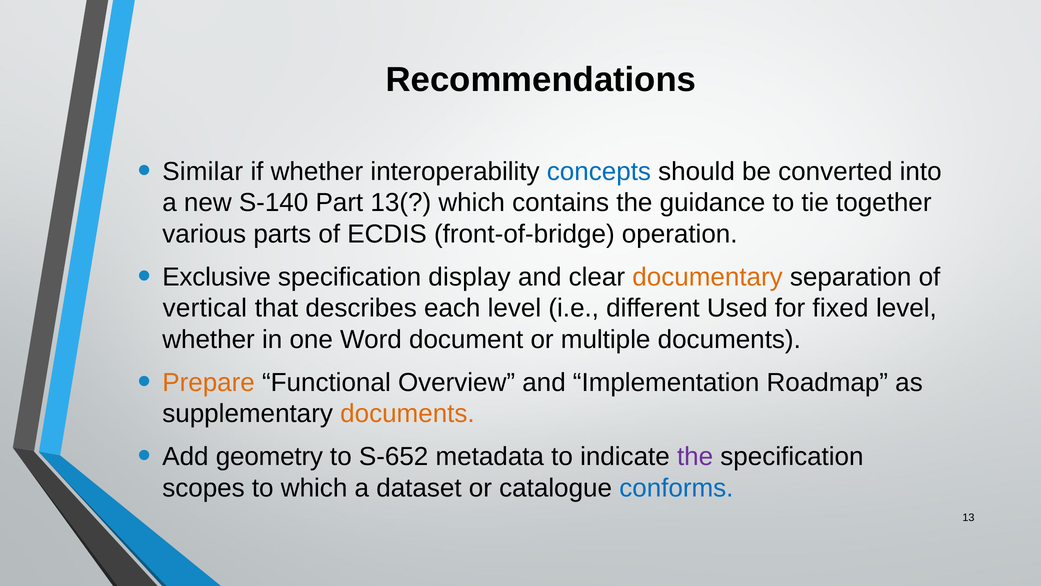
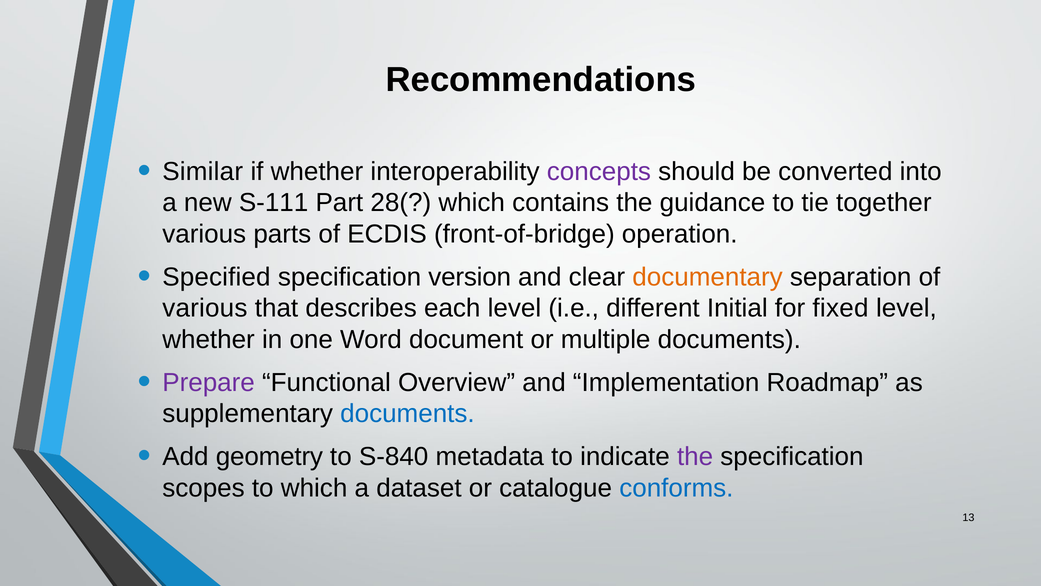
concepts colour: blue -> purple
S-140: S-140 -> S-111
13(: 13( -> 28(
Exclusive: Exclusive -> Specified
display: display -> version
vertical at (205, 308): vertical -> various
Used: Used -> Initial
Prepare colour: orange -> purple
documents at (407, 413) colour: orange -> blue
S-652: S-652 -> S-840
